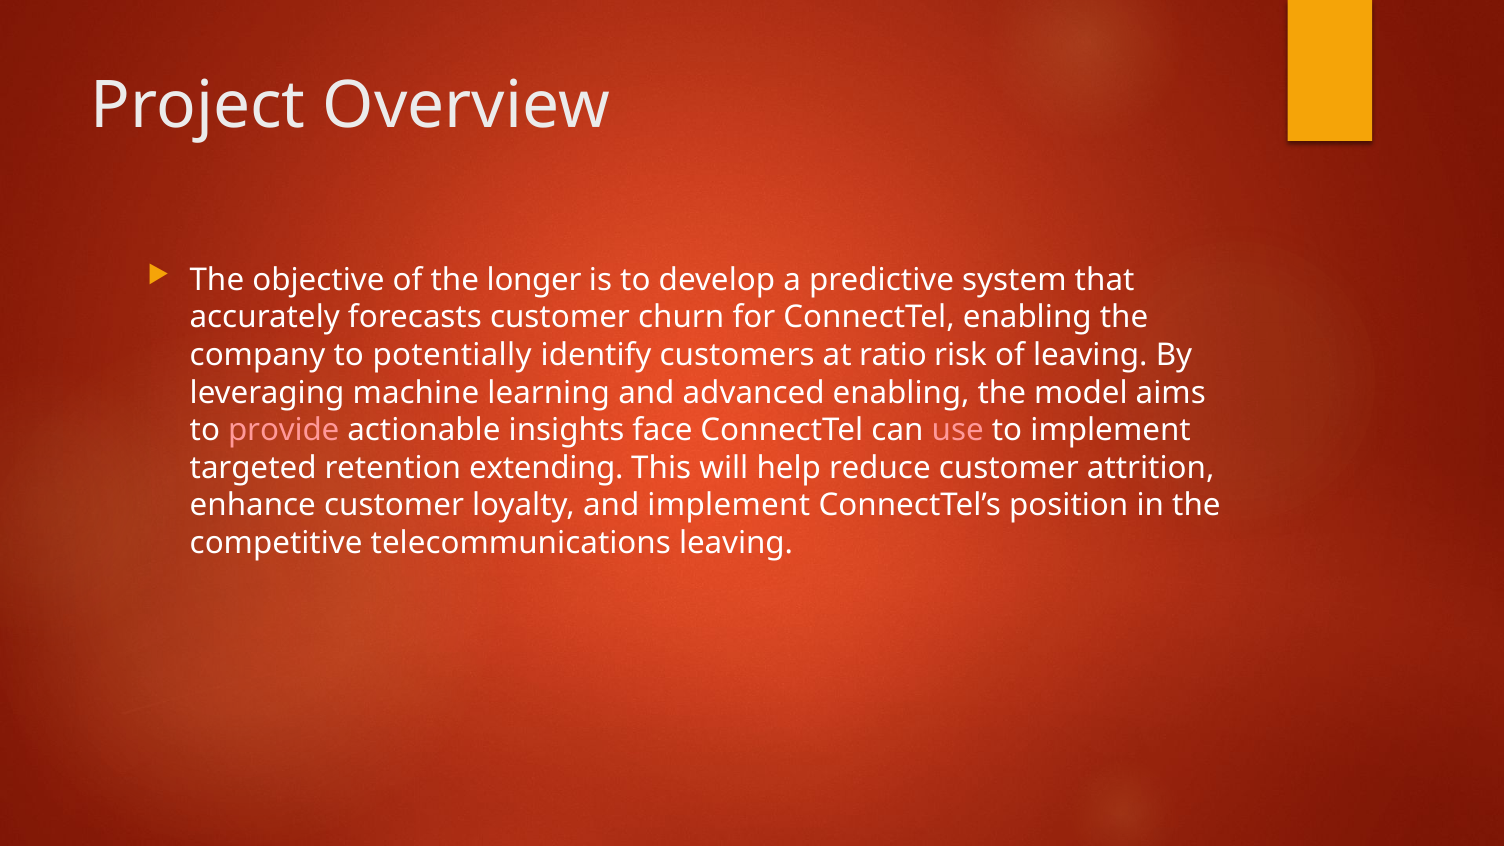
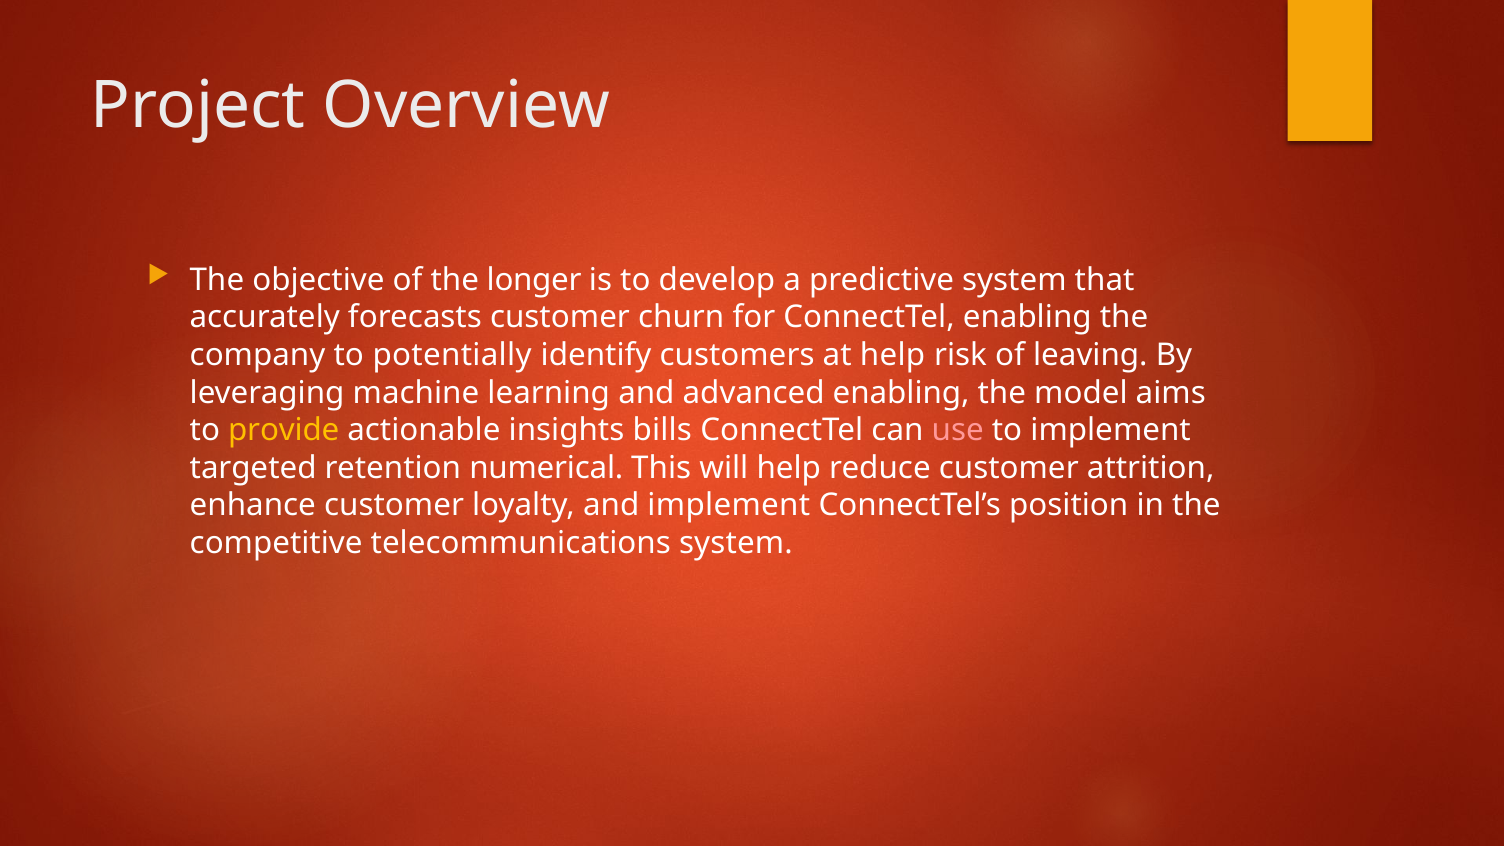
at ratio: ratio -> help
provide colour: pink -> yellow
face: face -> bills
extending: extending -> numerical
telecommunications leaving: leaving -> system
